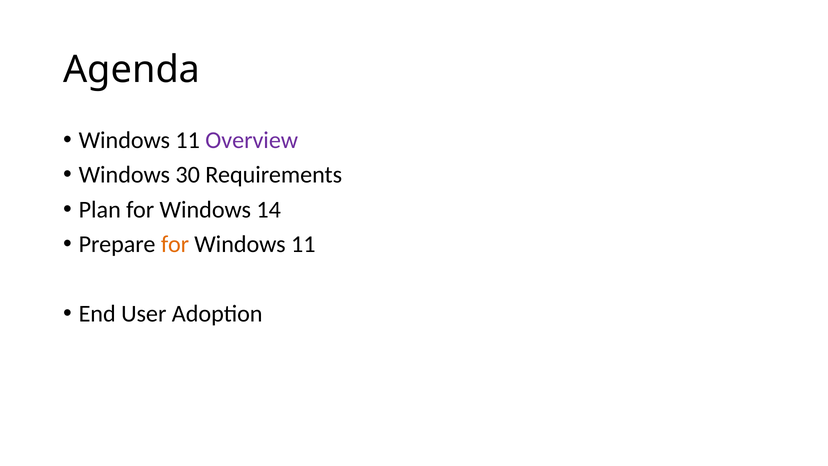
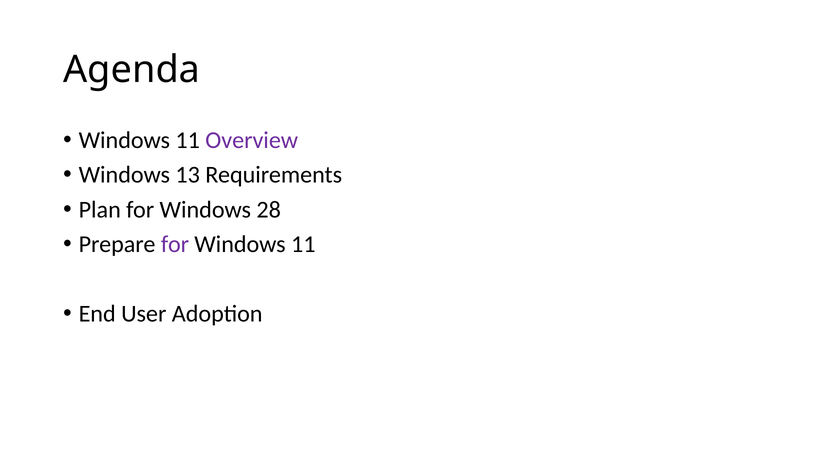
30: 30 -> 13
14: 14 -> 28
for at (175, 244) colour: orange -> purple
